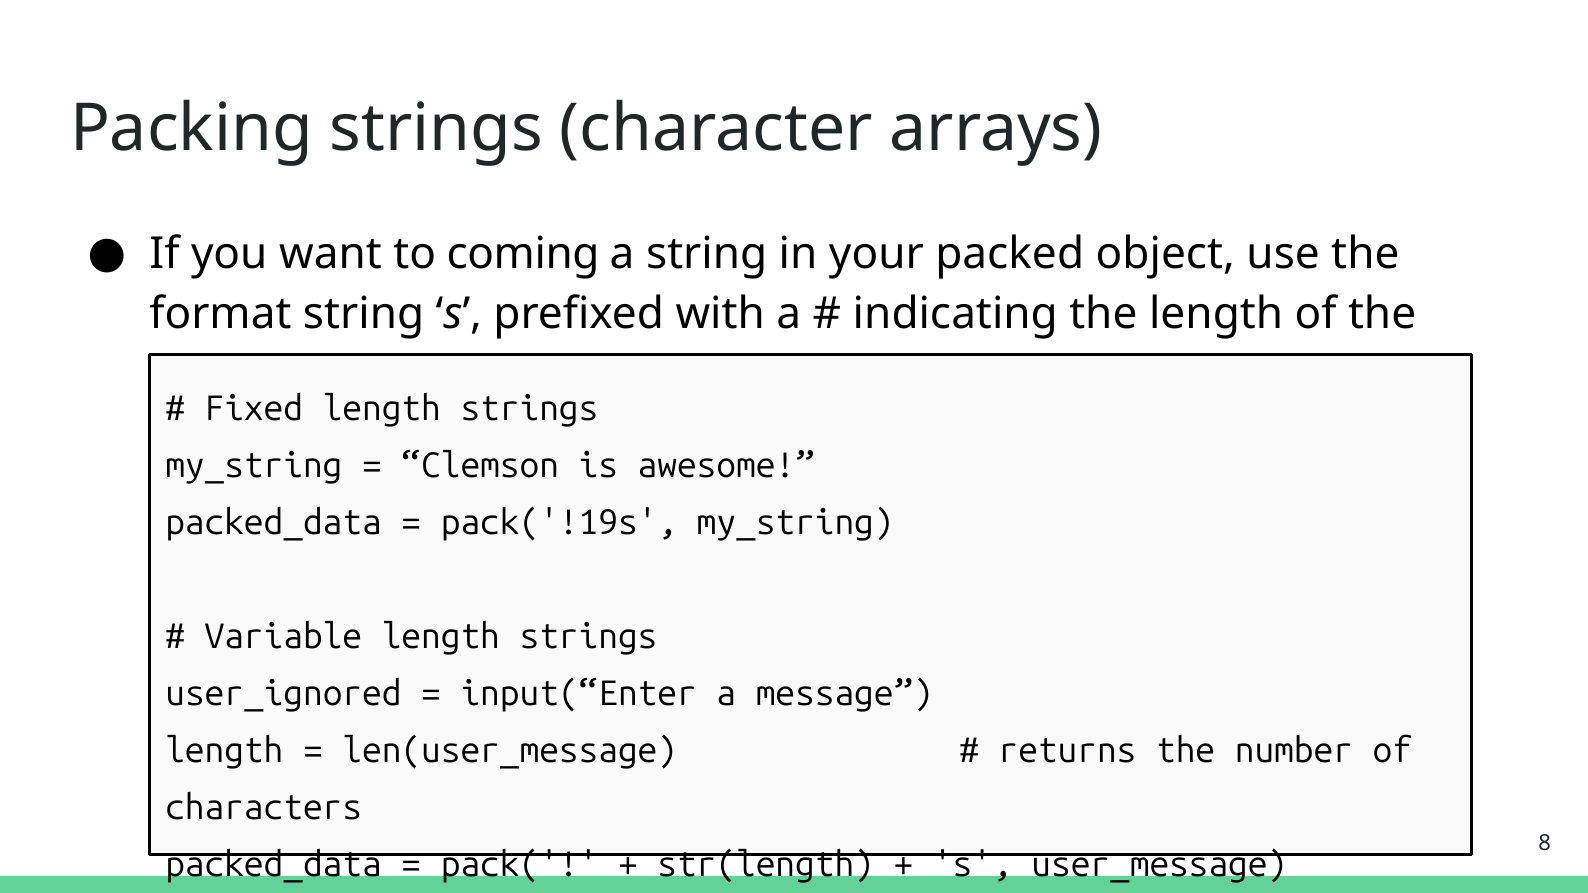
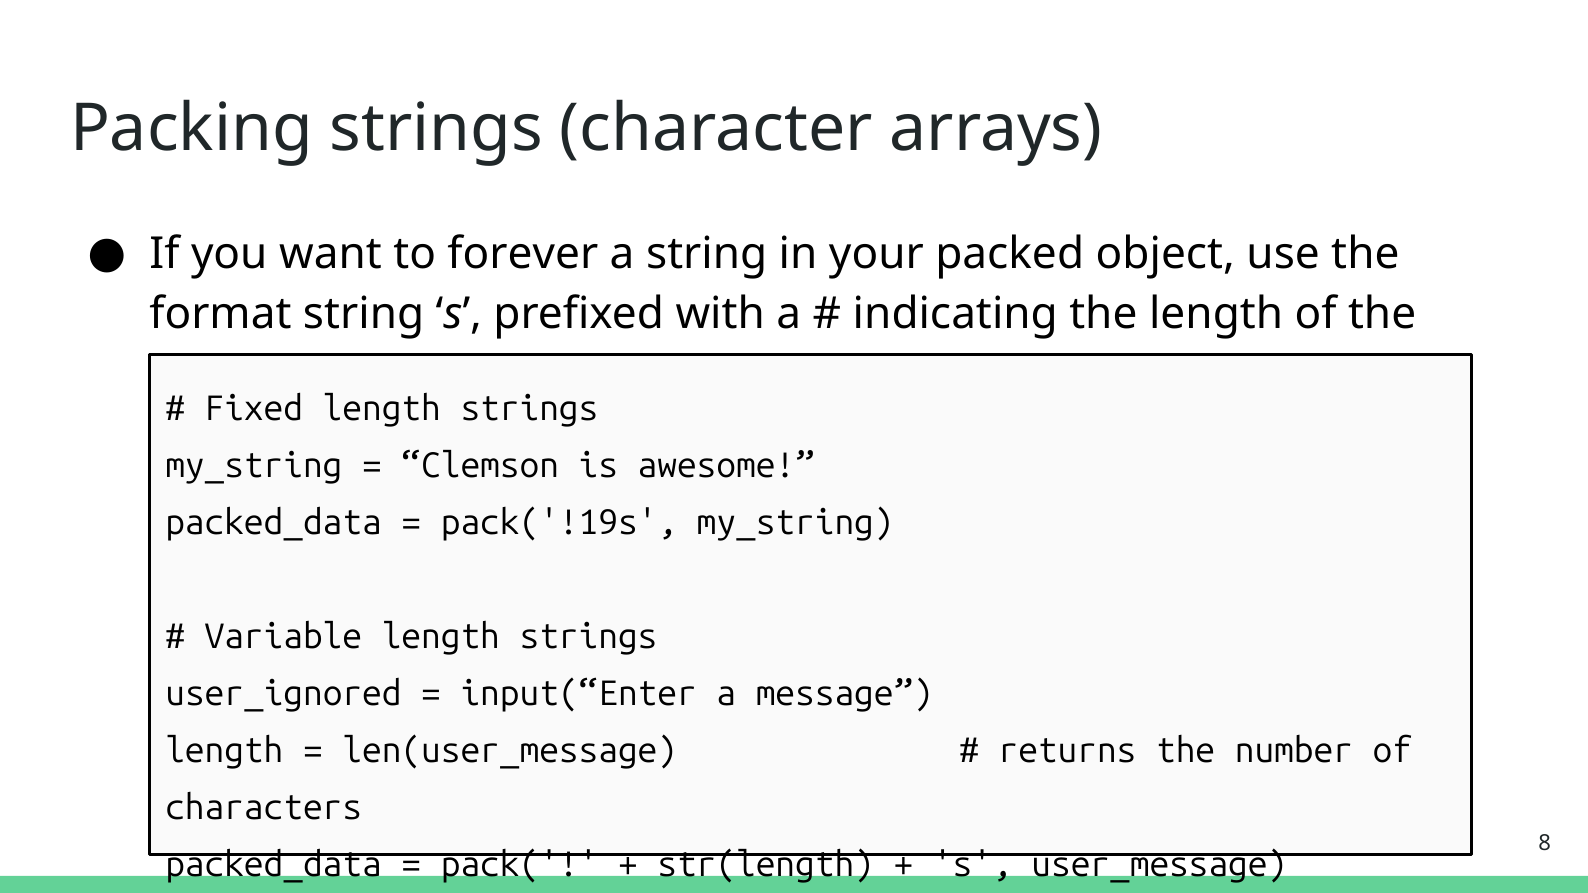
coming: coming -> forever
